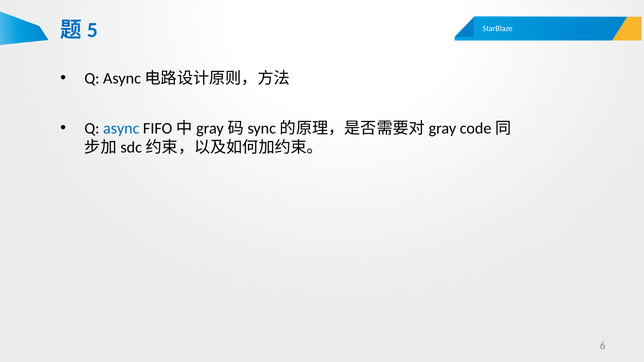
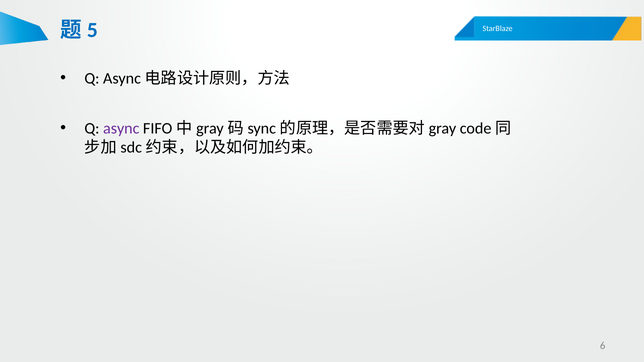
async colour: blue -> purple
